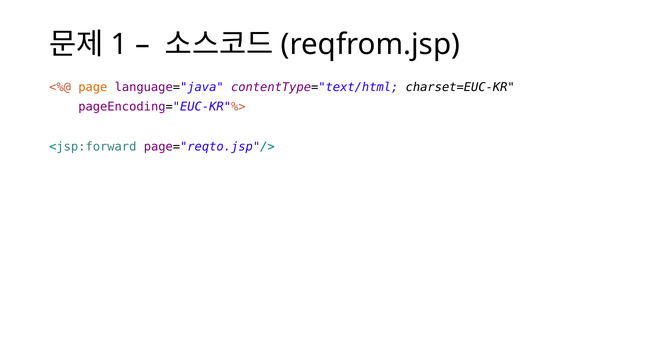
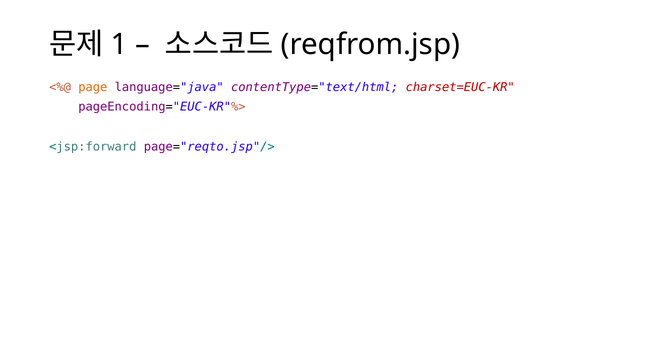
charset=EUC-KR colour: black -> red
